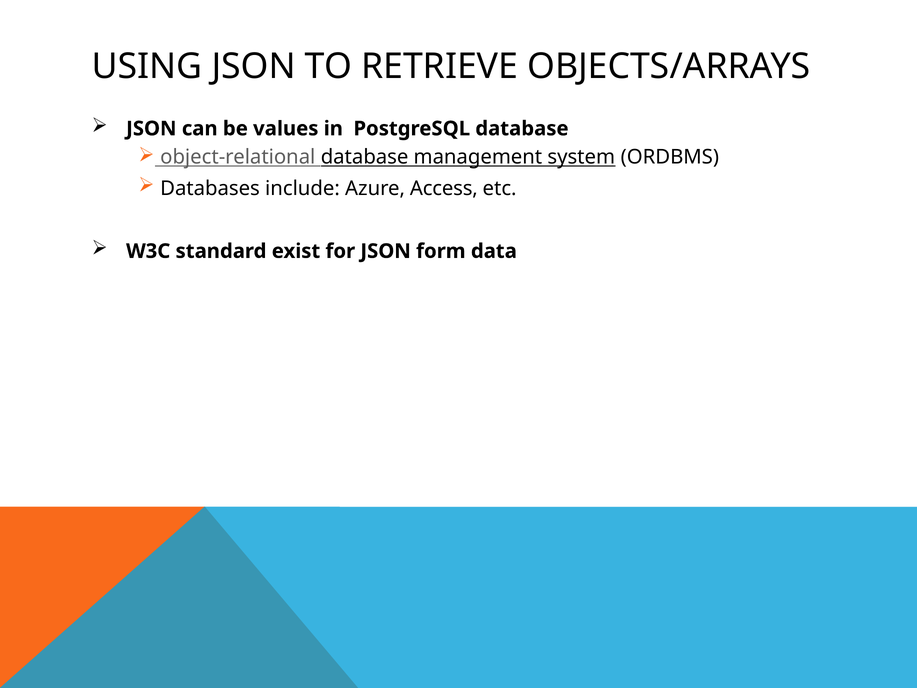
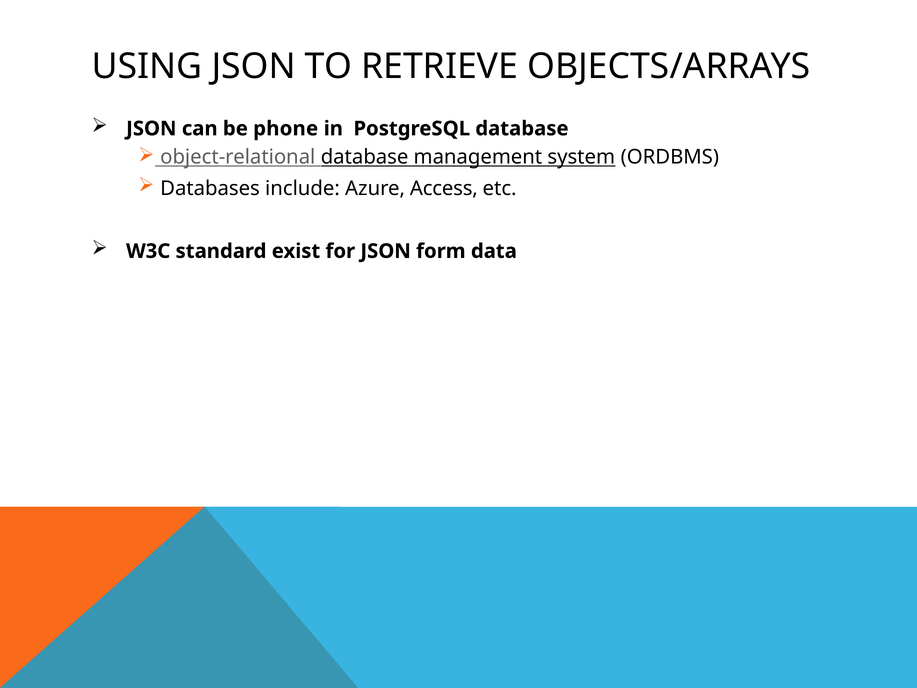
values: values -> phone
